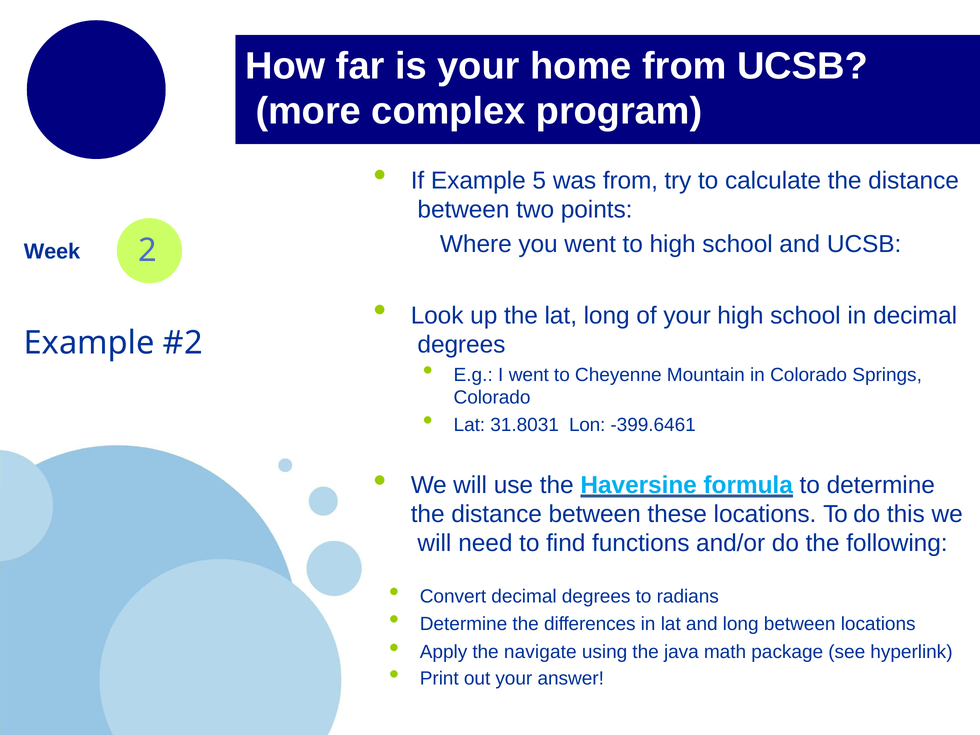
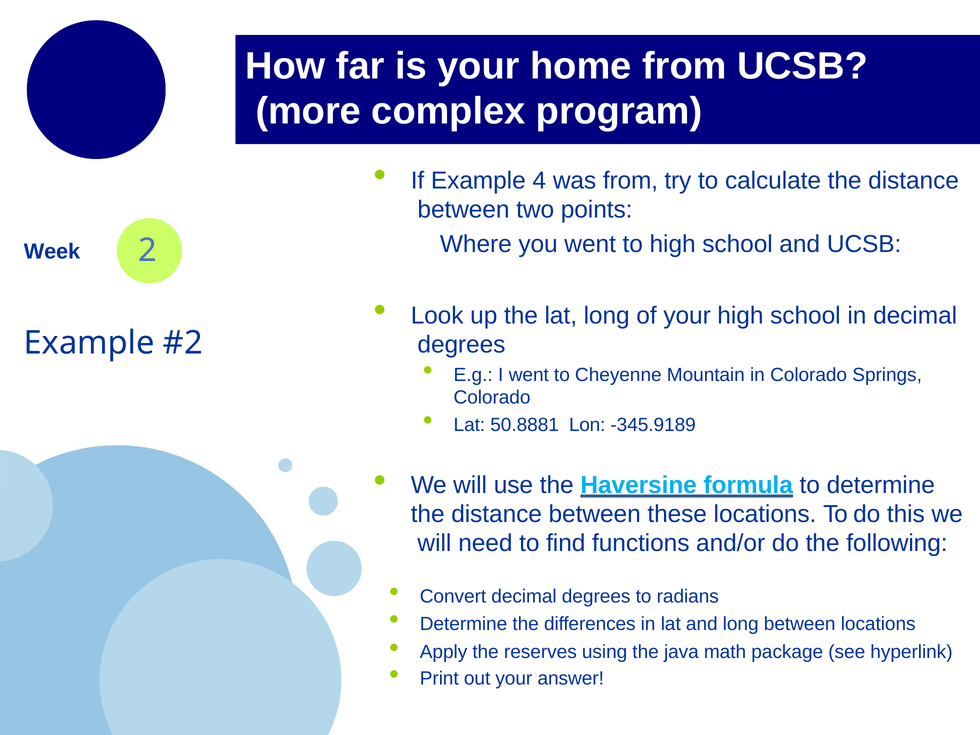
5: 5 -> 4
31.8031: 31.8031 -> 50.8881
-399.6461: -399.6461 -> -345.9189
navigate: navigate -> reserves
